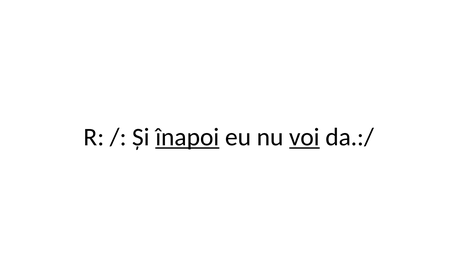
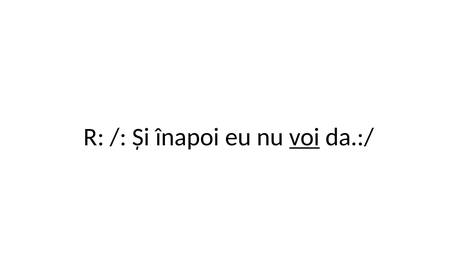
înapoi underline: present -> none
